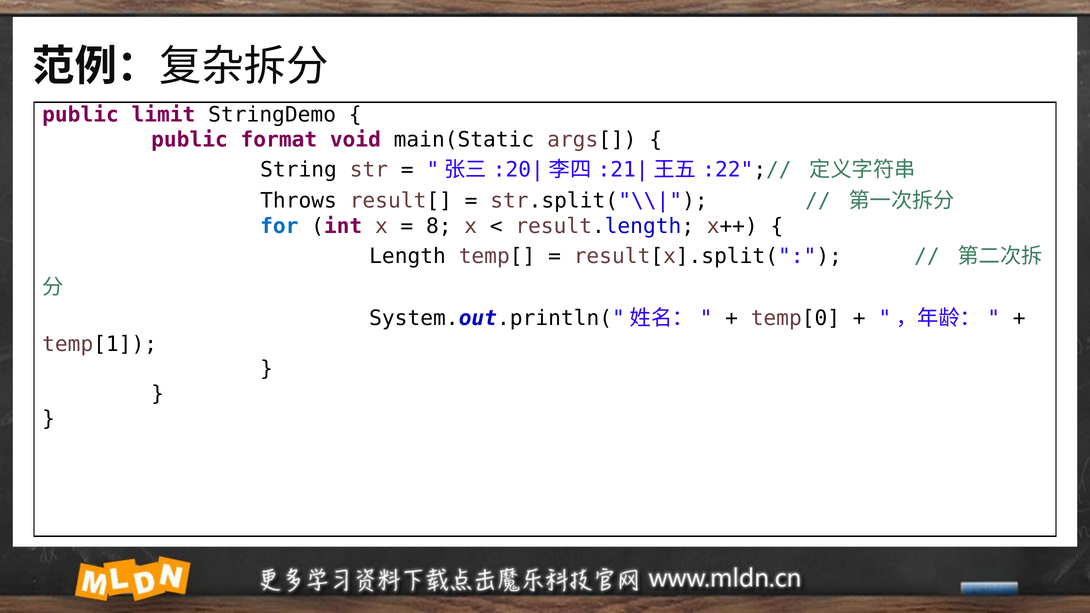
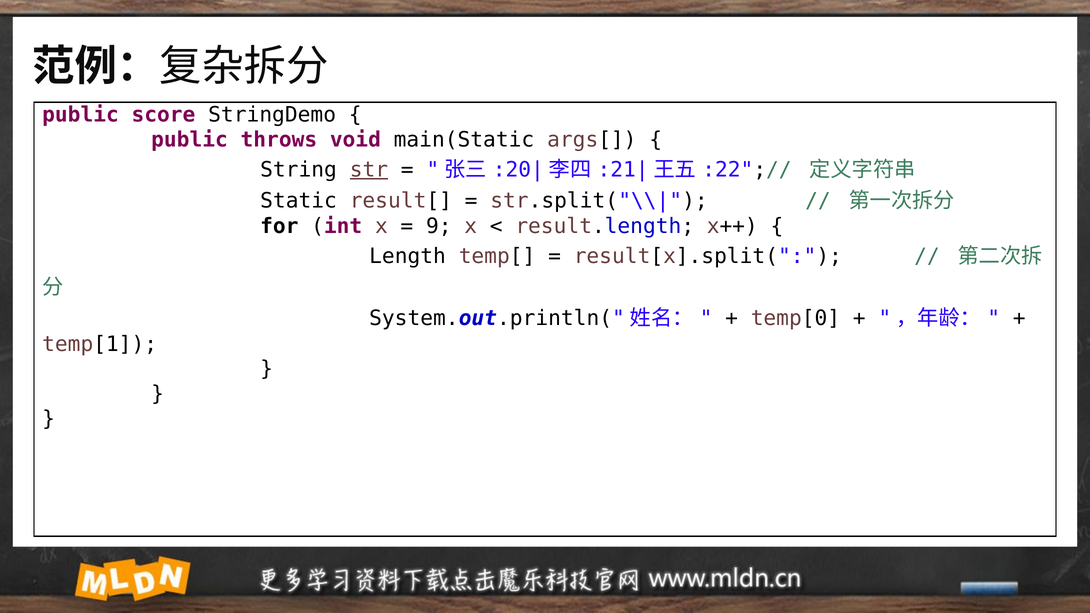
limit: limit -> score
format: format -> throws
str underline: none -> present
Throws: Throws -> Static
for colour: blue -> black
8: 8 -> 9
